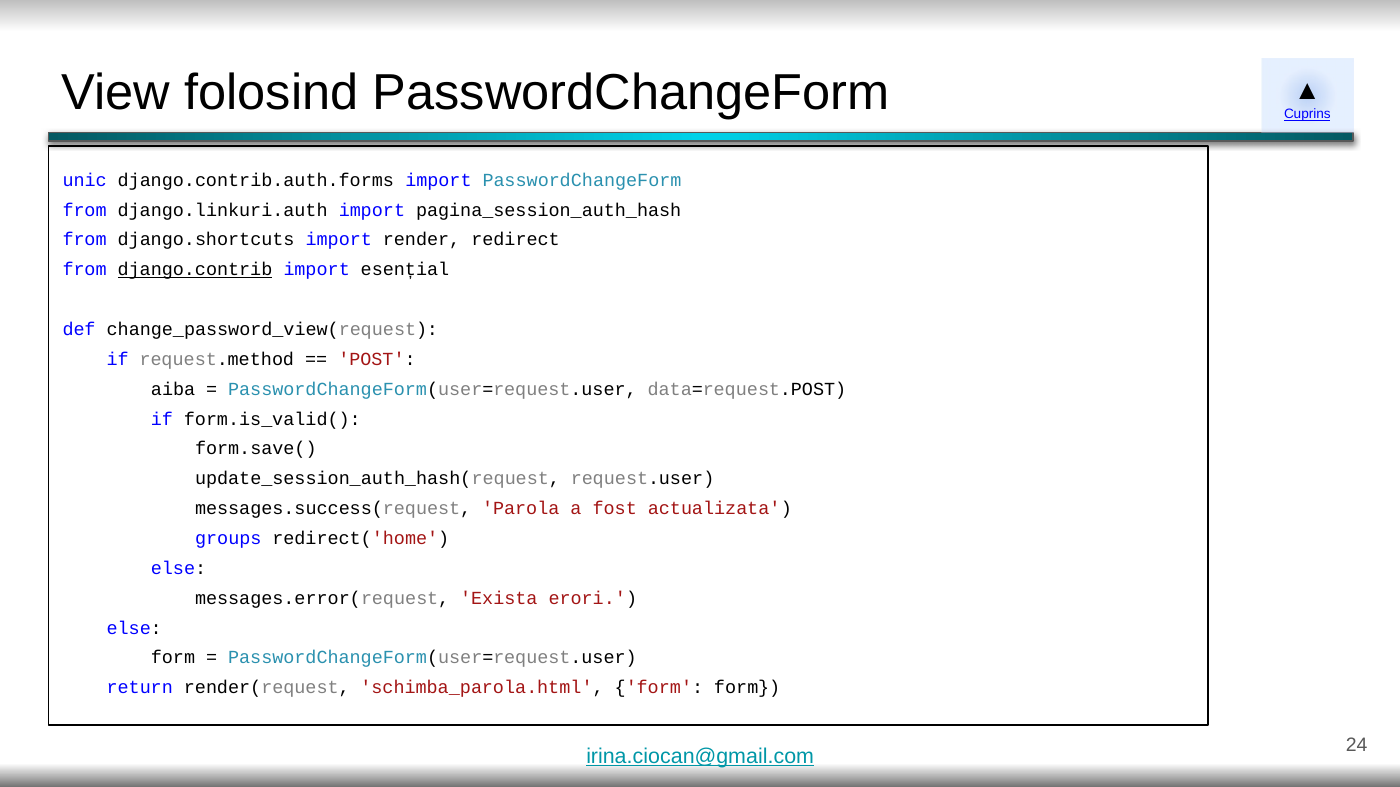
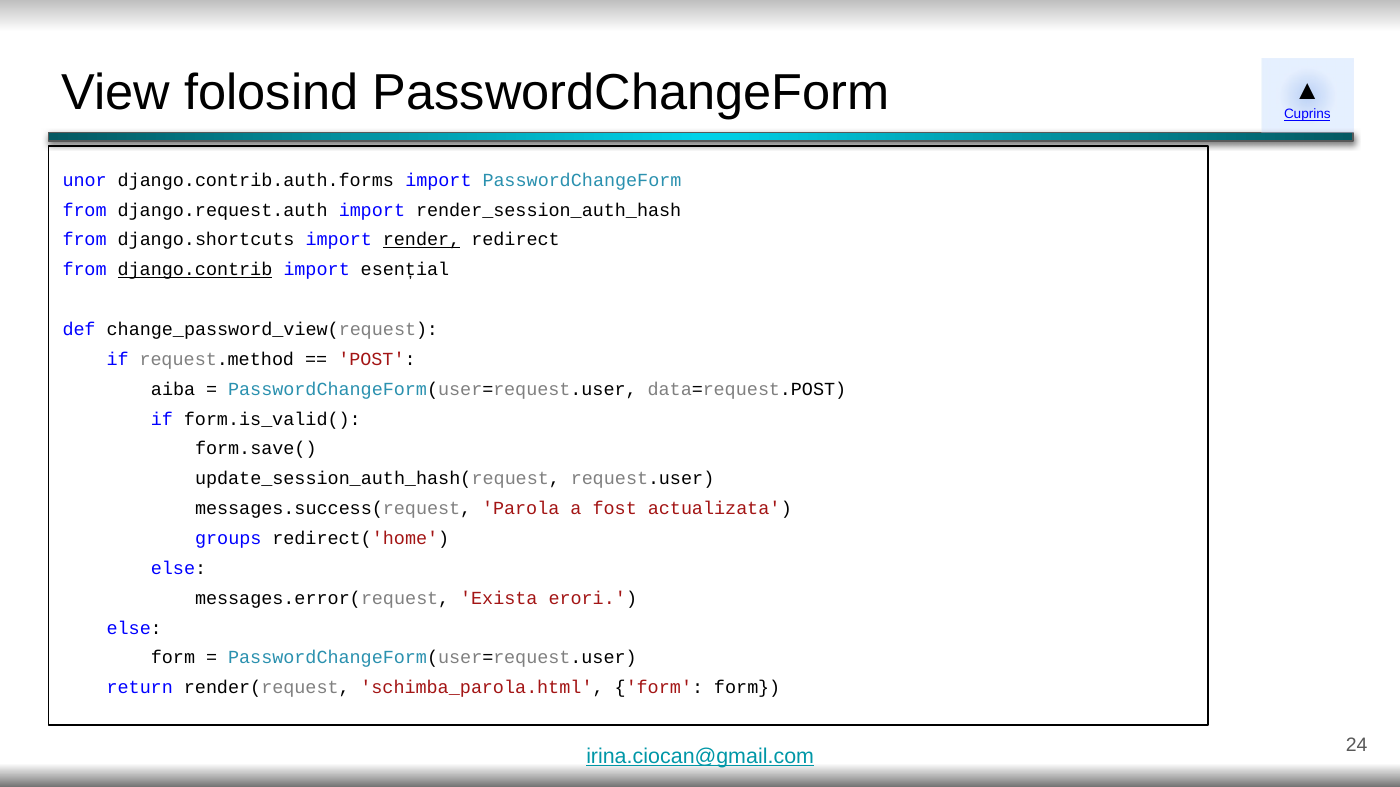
unic: unic -> unor
django.linkuri.auth: django.linkuri.auth -> django.request.auth
pagina_session_auth_hash: pagina_session_auth_hash -> render_session_auth_hash
render underline: none -> present
